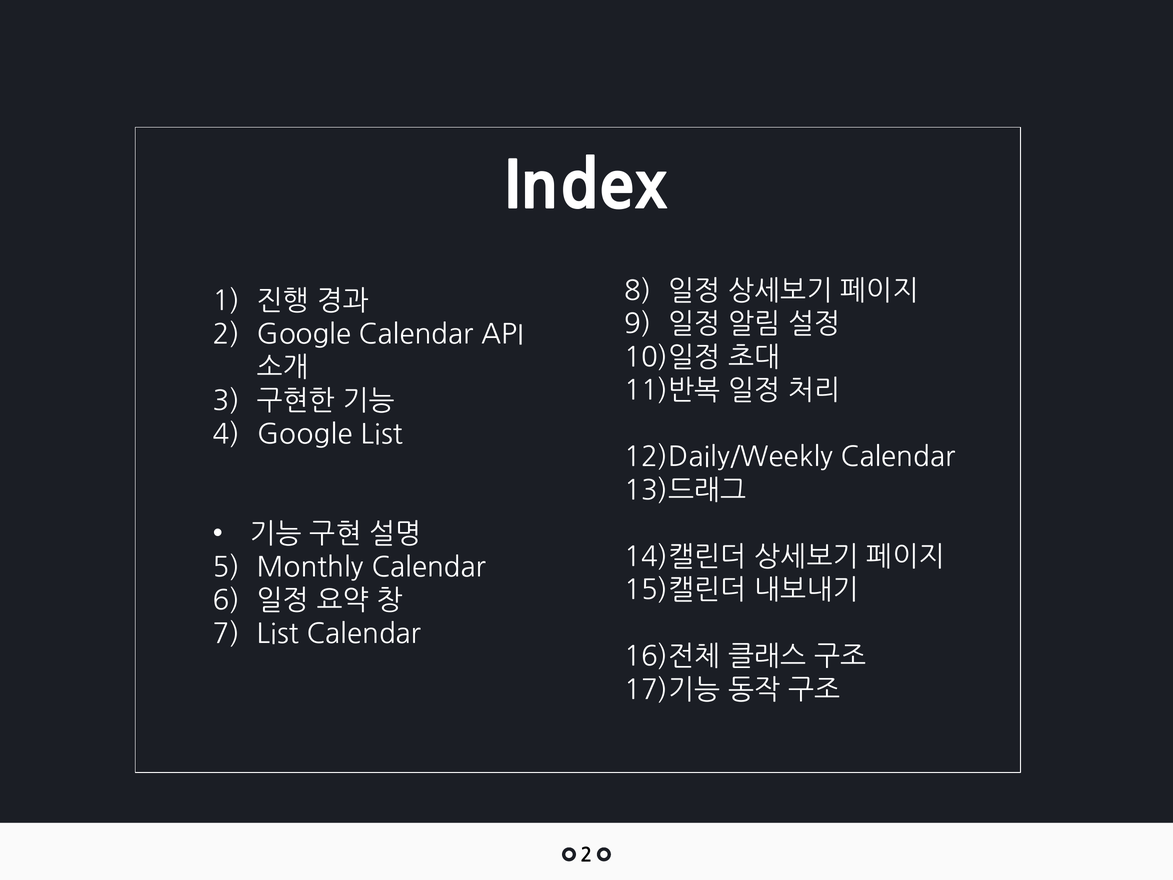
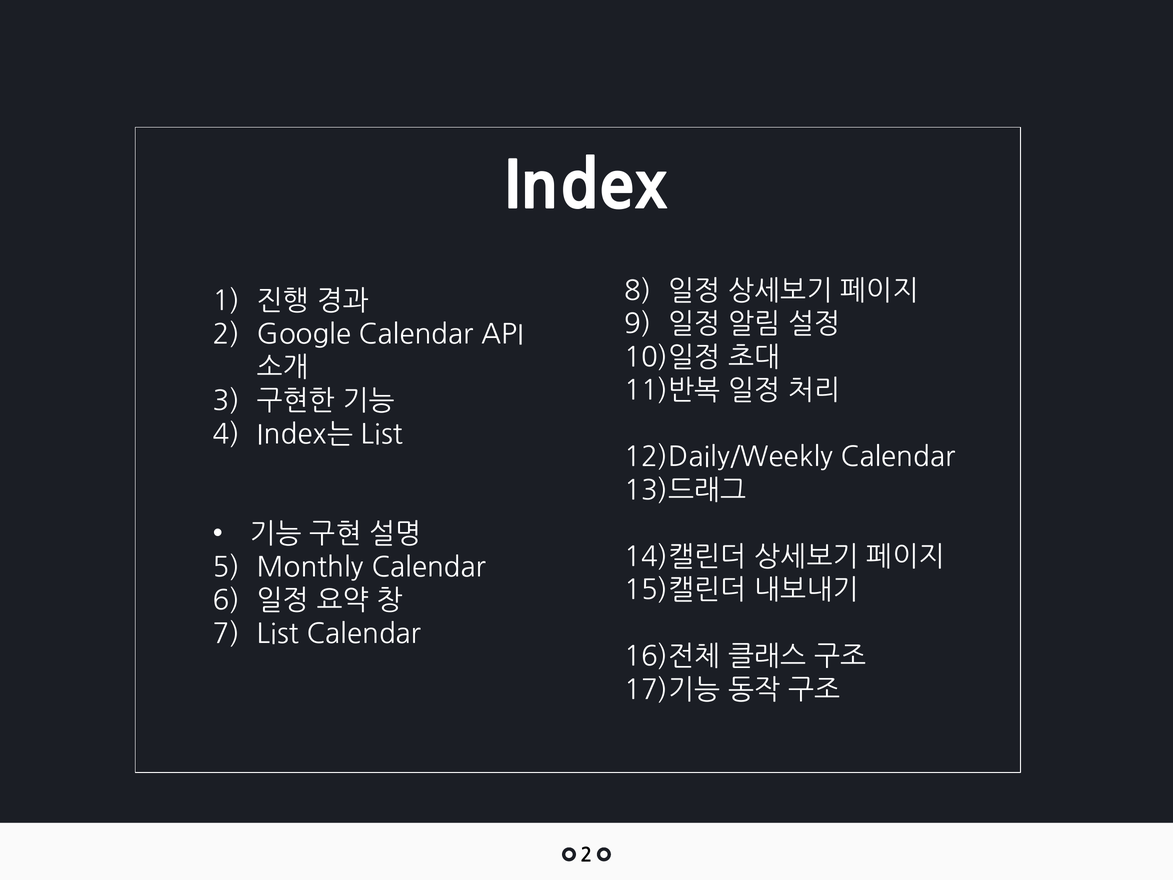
Google at (305, 434): Google -> Index는
